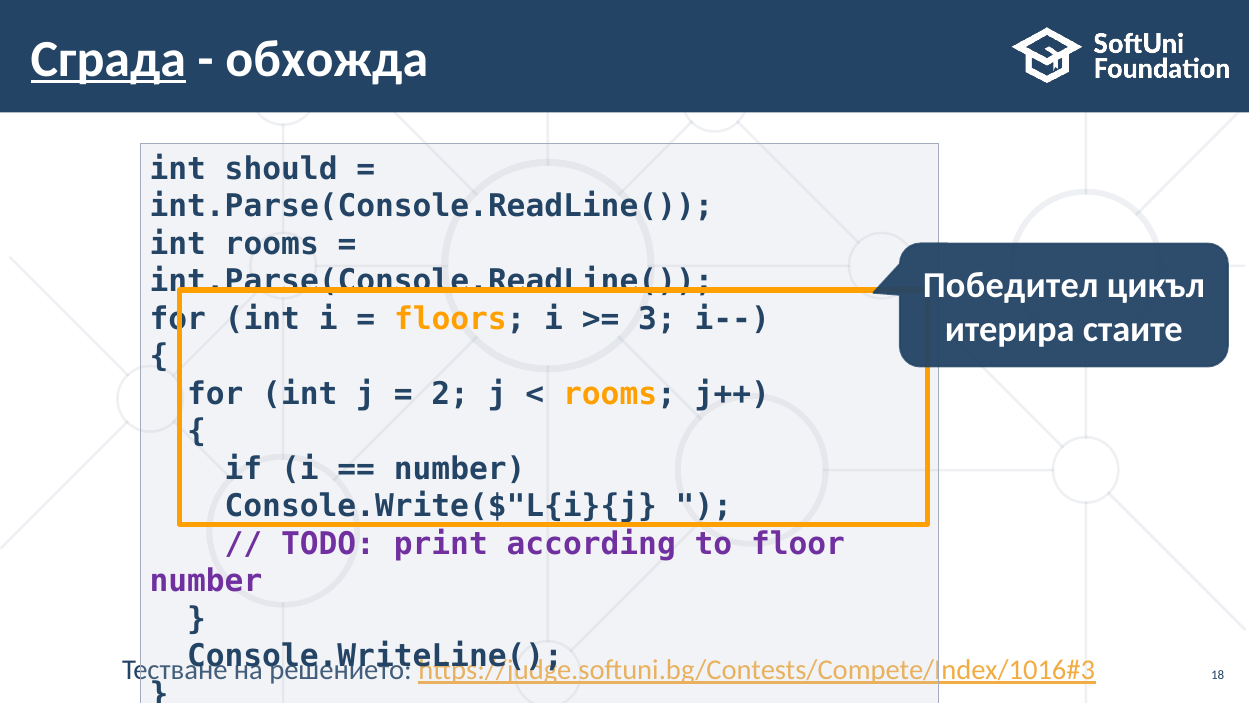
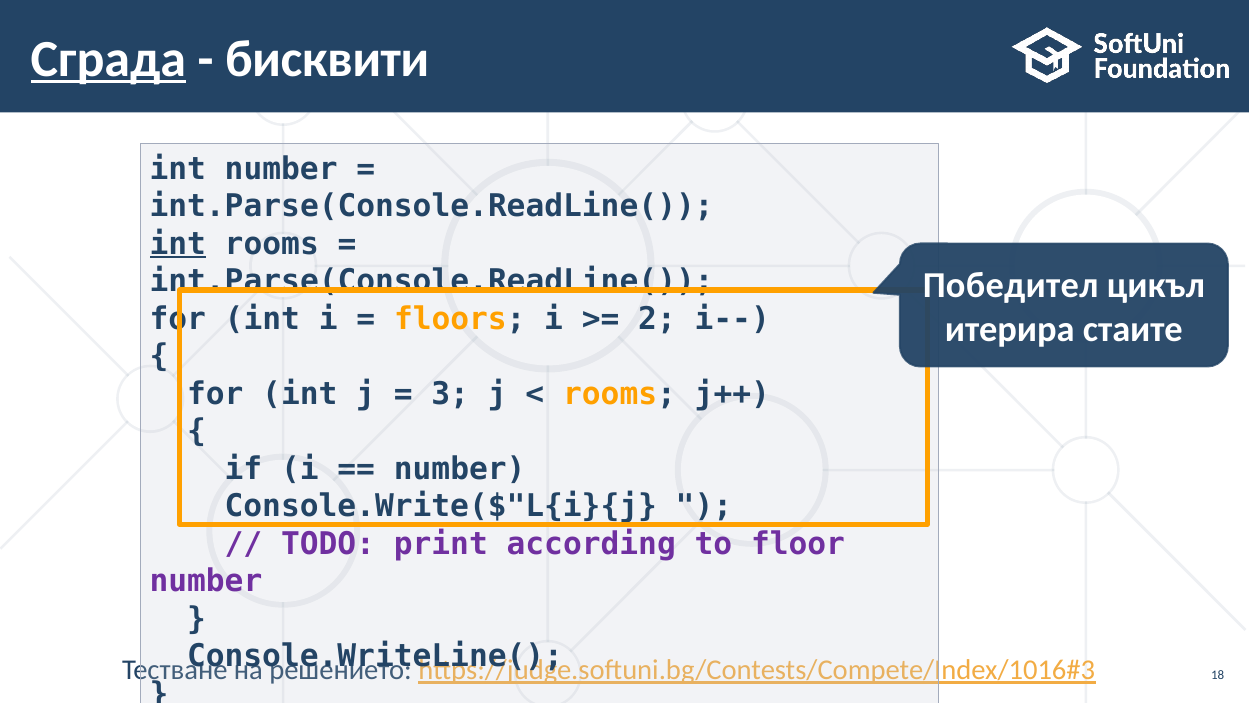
обхожда: обхожда -> бисквити
int should: should -> number
int at (178, 244) underline: none -> present
3: 3 -> 2
2: 2 -> 3
